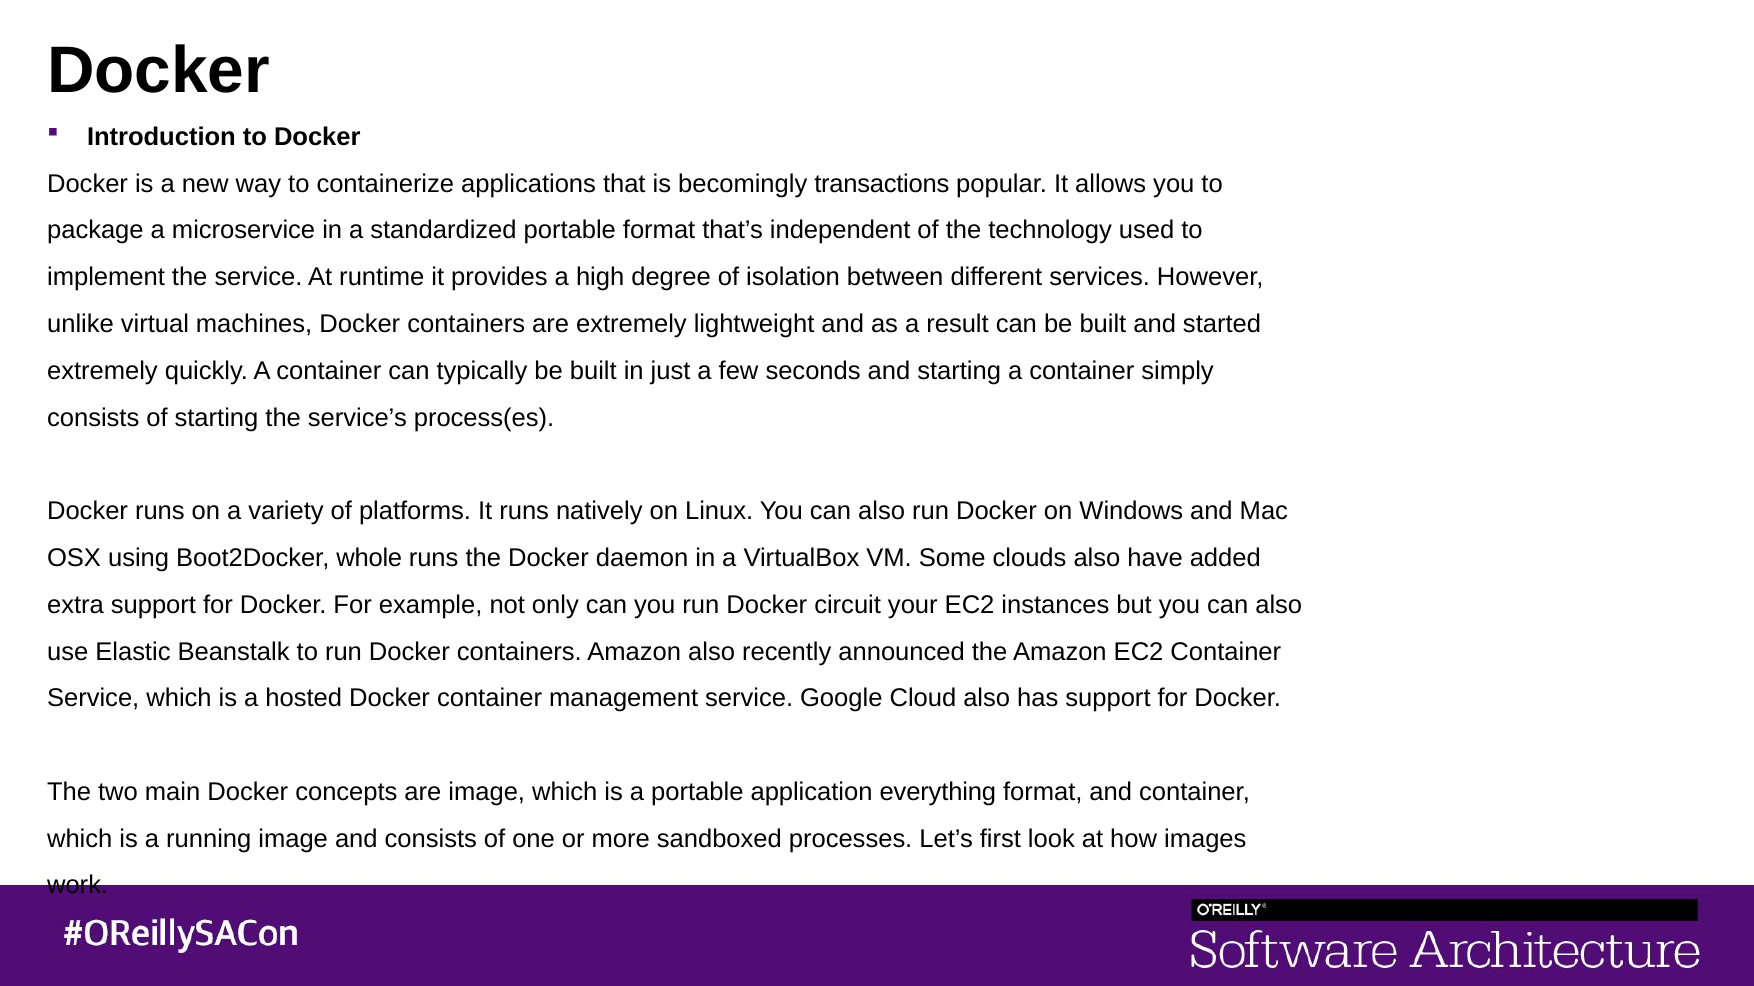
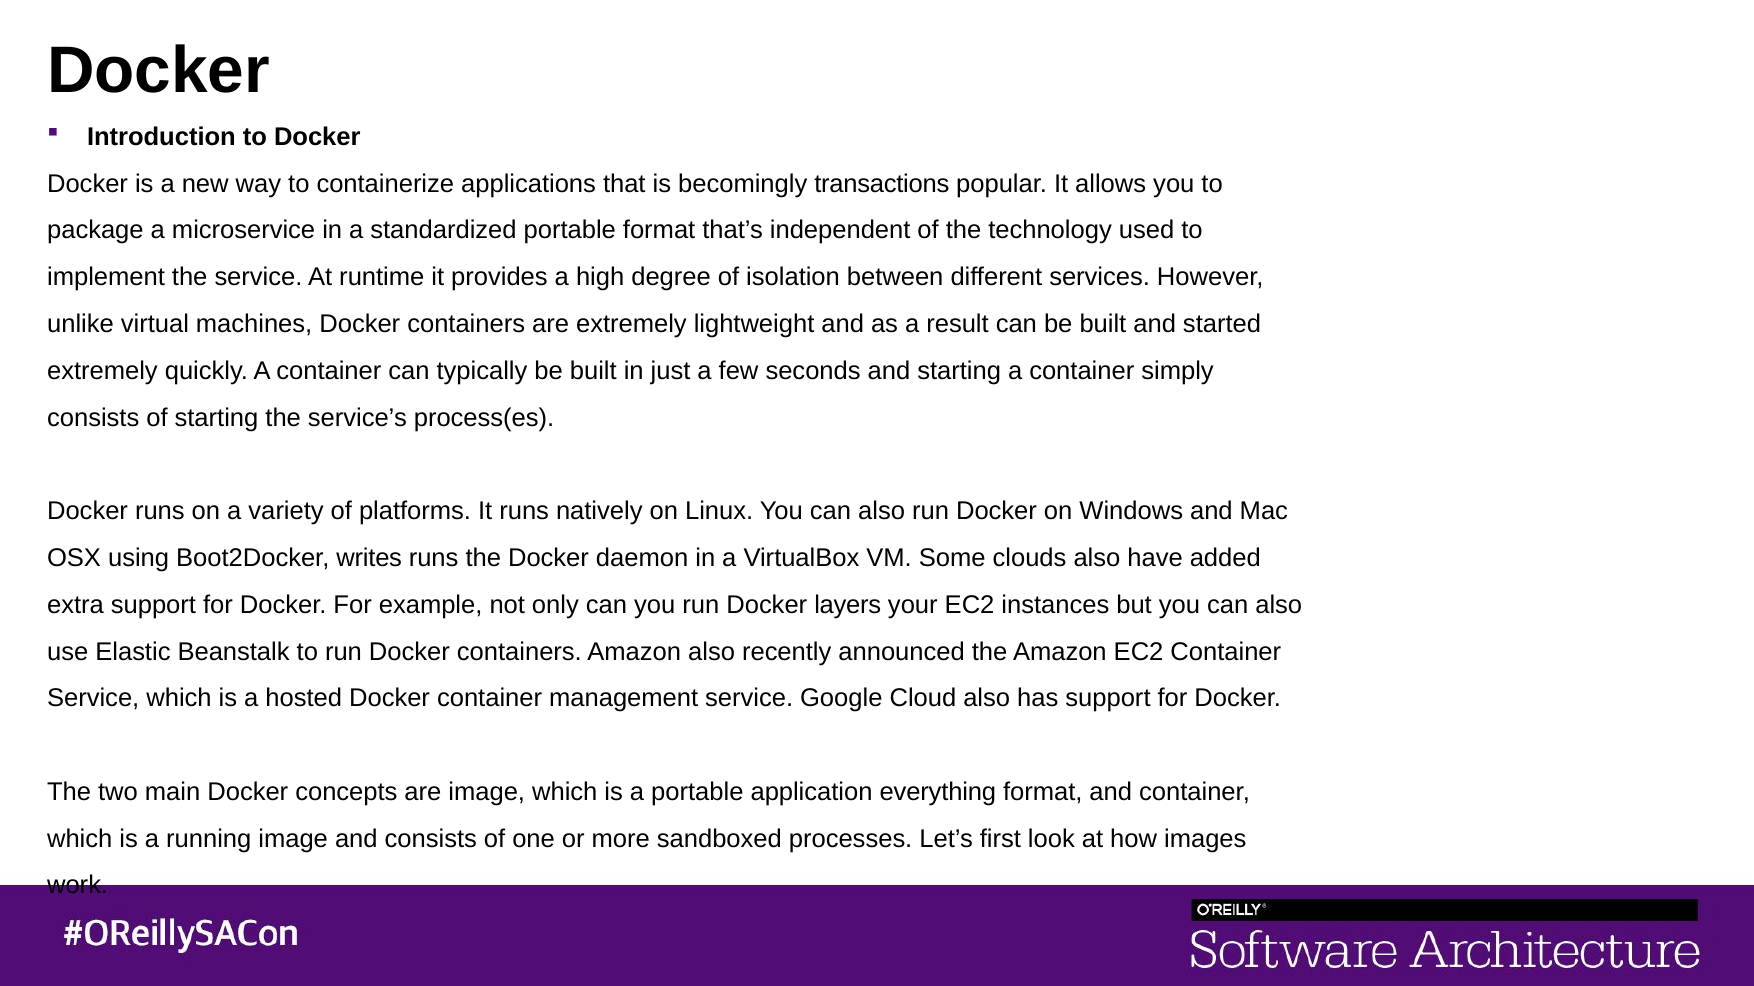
whole: whole -> writes
circuit: circuit -> layers
